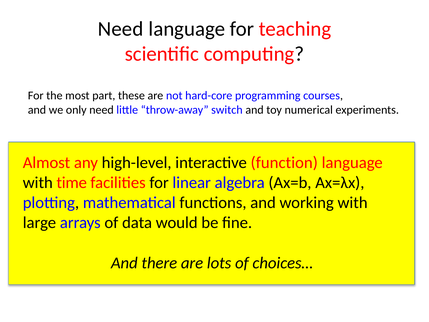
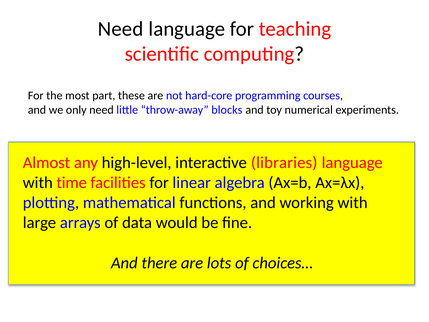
switch: switch -> blocks
function: function -> libraries
